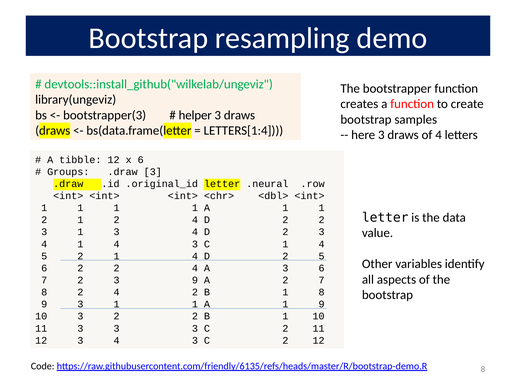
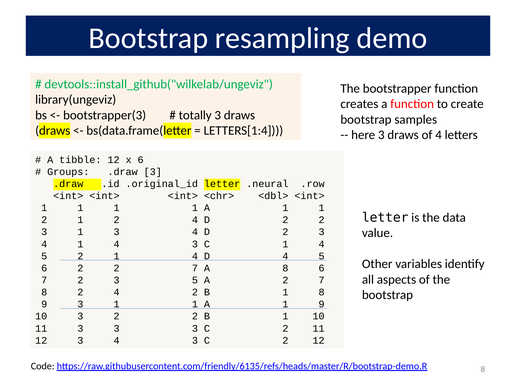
helper: helper -> totally
1 4 D 2: 2 -> 4
2 2 4: 4 -> 7
A 3: 3 -> 8
3 9: 9 -> 5
